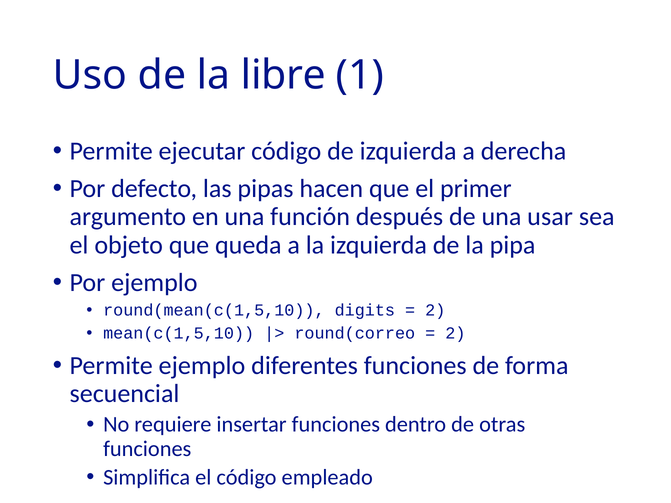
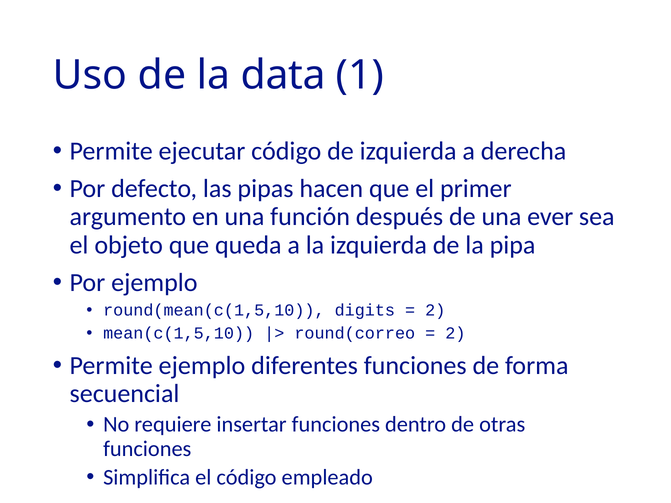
libre: libre -> data
usar: usar -> ever
